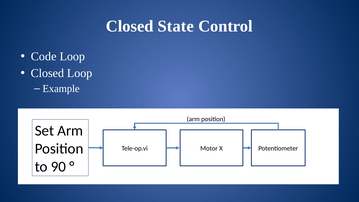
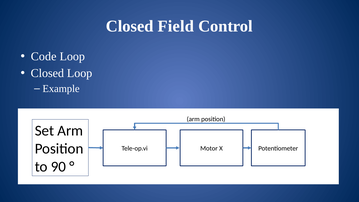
State: State -> Field
